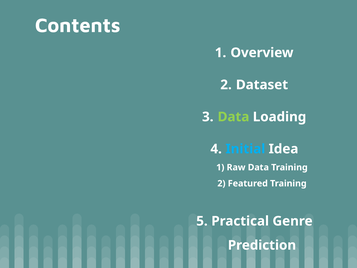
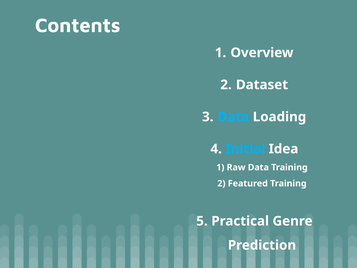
Data at (233, 117) colour: light green -> light blue
